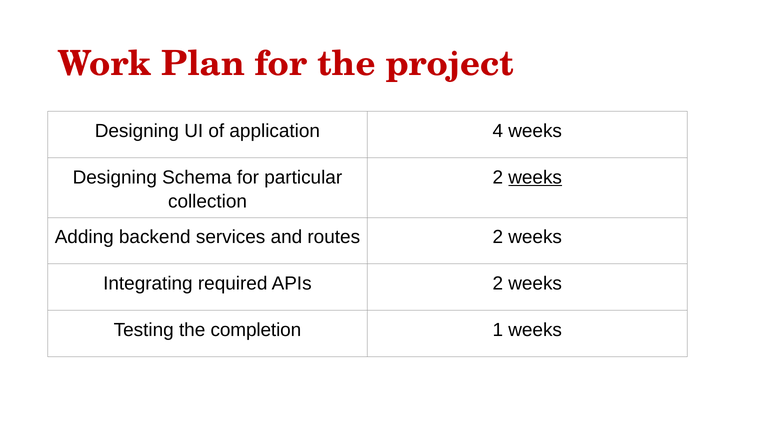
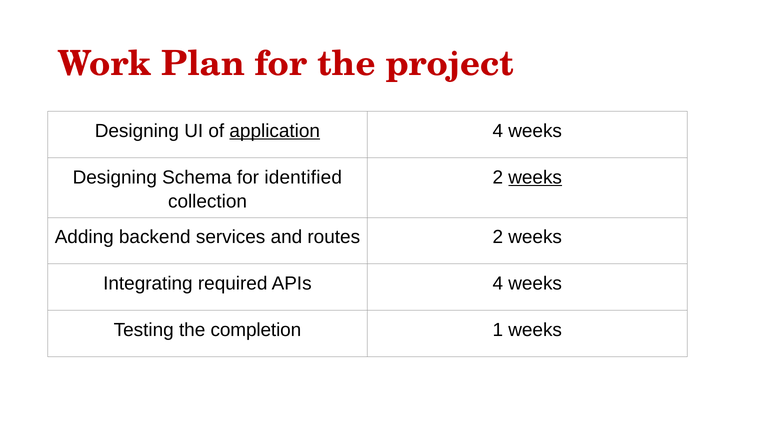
application underline: none -> present
particular: particular -> identified
APIs 2: 2 -> 4
